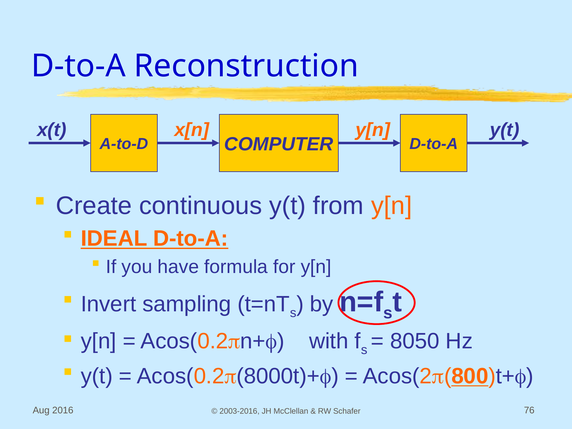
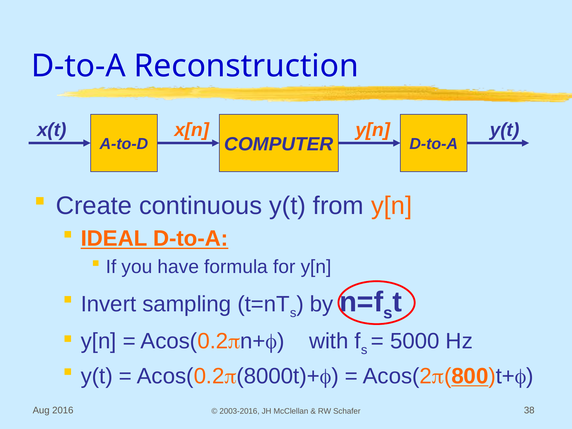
8050: 8050 -> 5000
76: 76 -> 38
